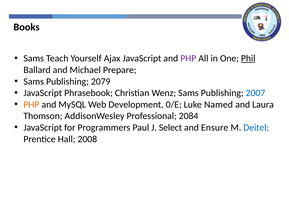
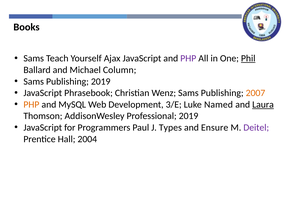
Prepare: Prepare -> Column
Publishing 2079: 2079 -> 2019
2007 colour: blue -> orange
0/E: 0/E -> 3/E
Laura underline: none -> present
Professional 2084: 2084 -> 2019
Select: Select -> Types
Deitel colour: blue -> purple
2008: 2008 -> 2004
